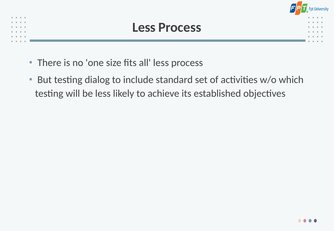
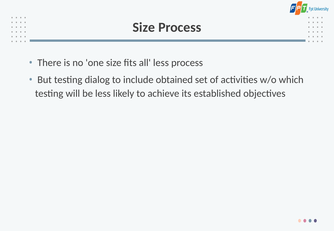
Less at (144, 27): Less -> Size
standard: standard -> obtained
